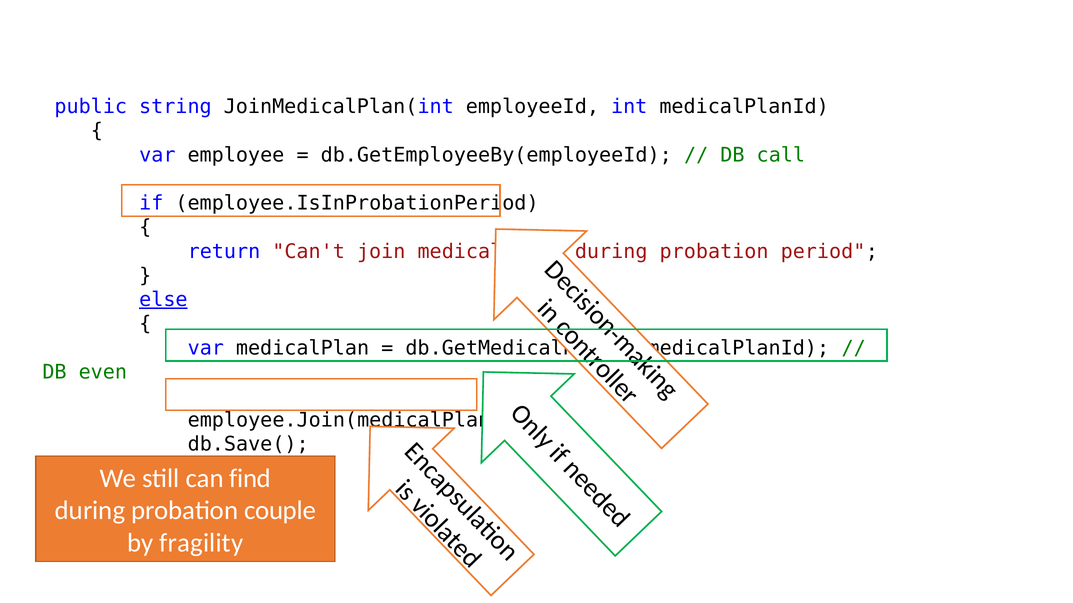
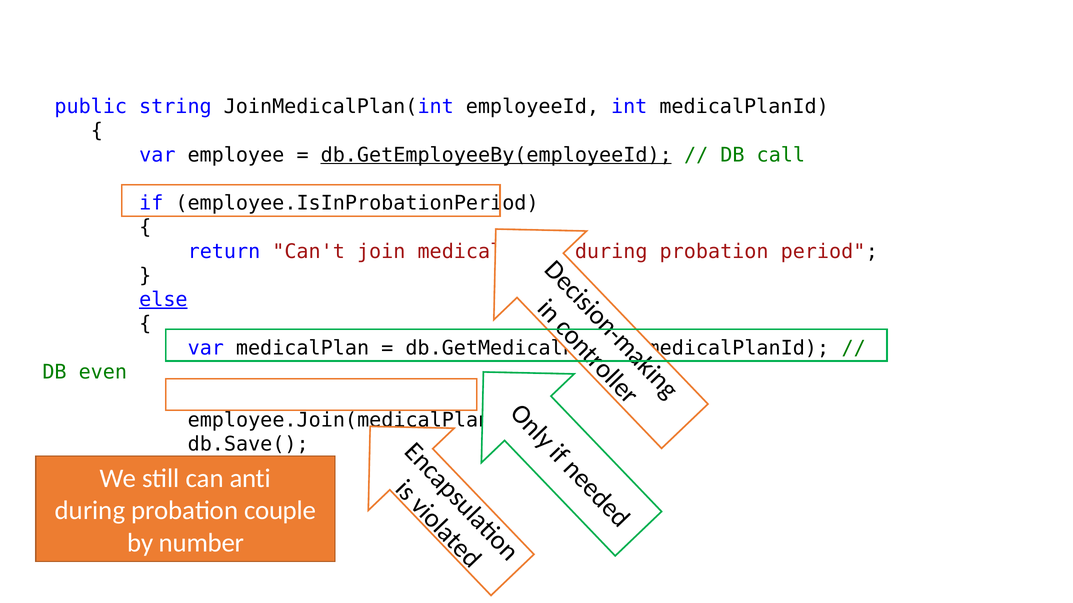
db.GetEmployeeBy(employeeId underline: none -> present
find: find -> anti
fragility: fragility -> number
